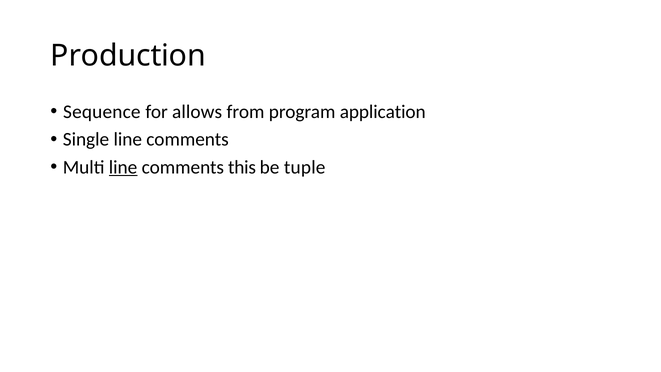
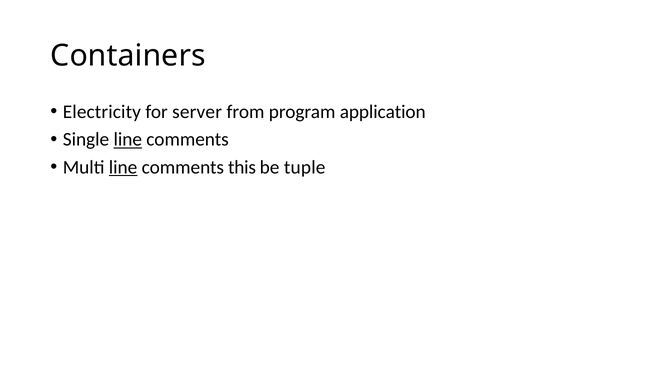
Production: Production -> Containers
Sequence: Sequence -> Electricity
allows: allows -> server
line at (128, 139) underline: none -> present
